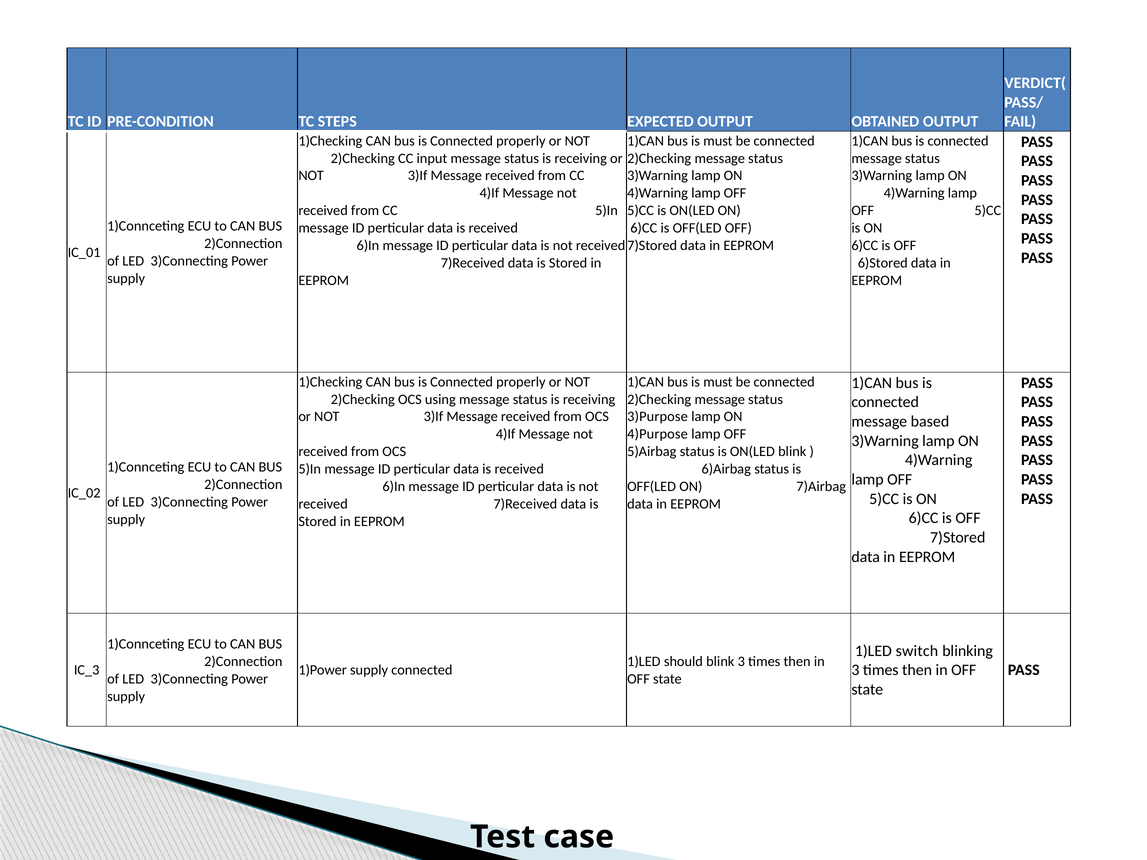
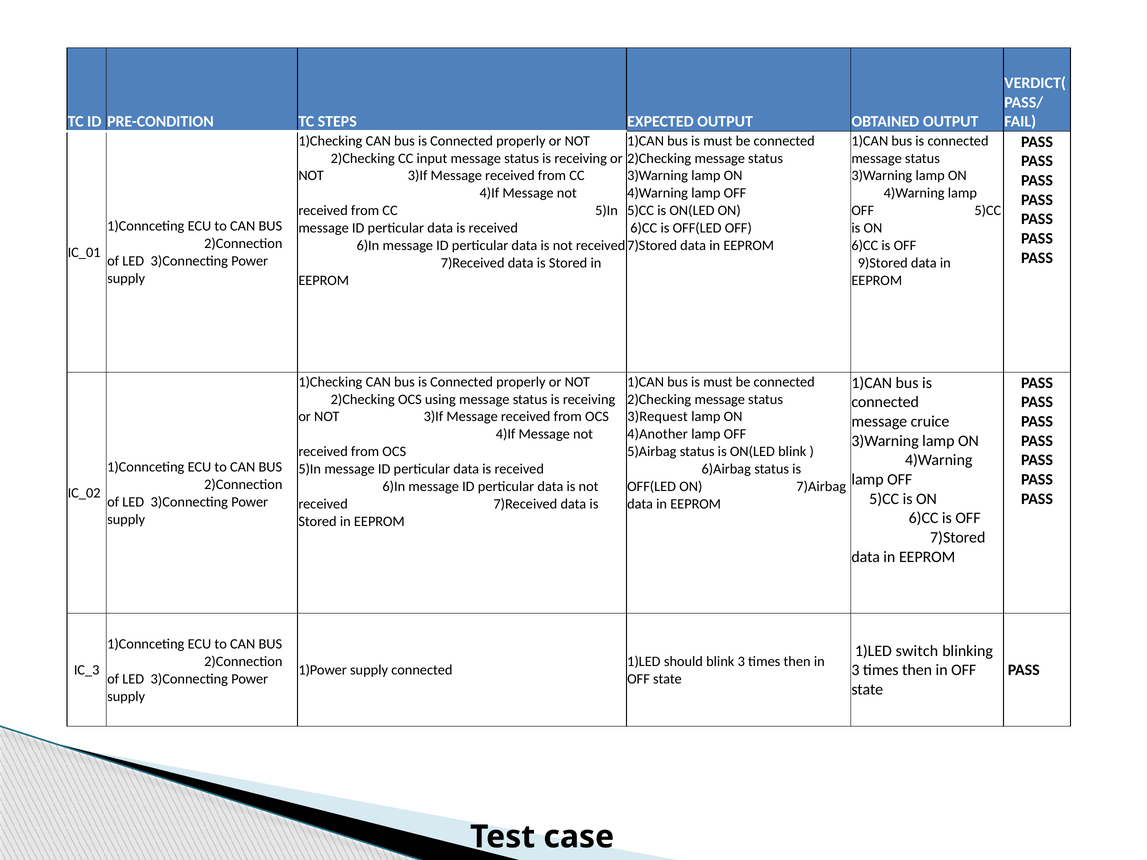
6)Stored: 6)Stored -> 9)Stored
3)Purpose: 3)Purpose -> 3)Request
based: based -> cruice
4)Purpose: 4)Purpose -> 4)Another
